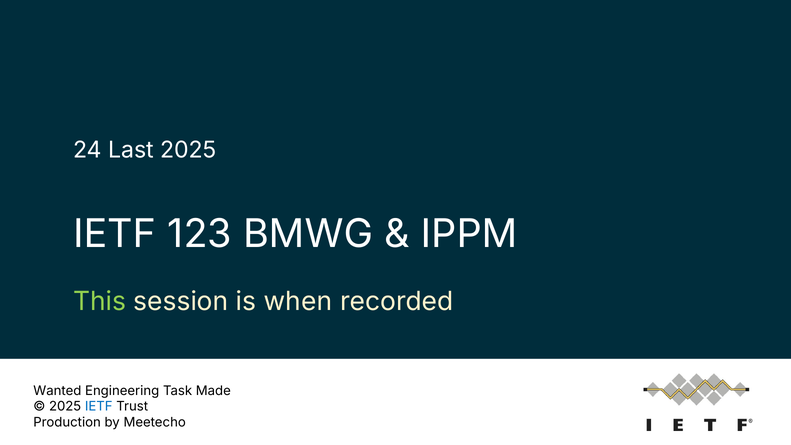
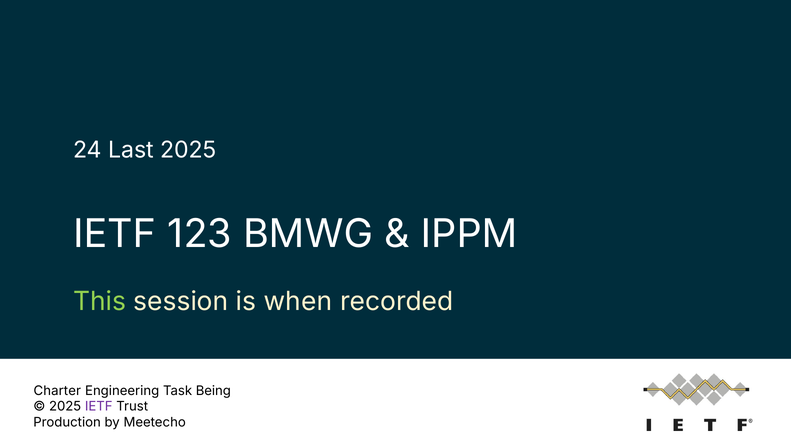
Wanted: Wanted -> Charter
Made: Made -> Being
IETF at (99, 406) colour: blue -> purple
